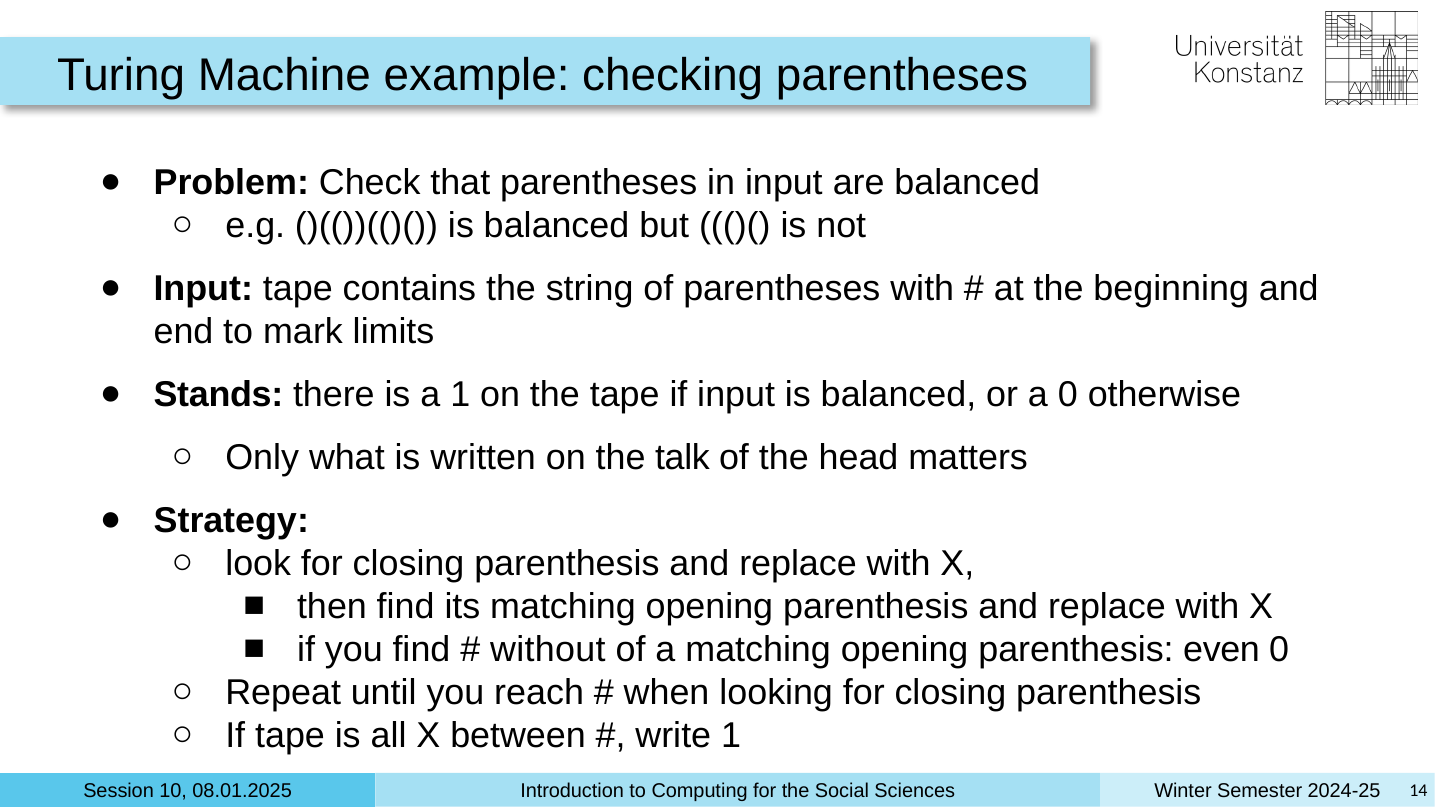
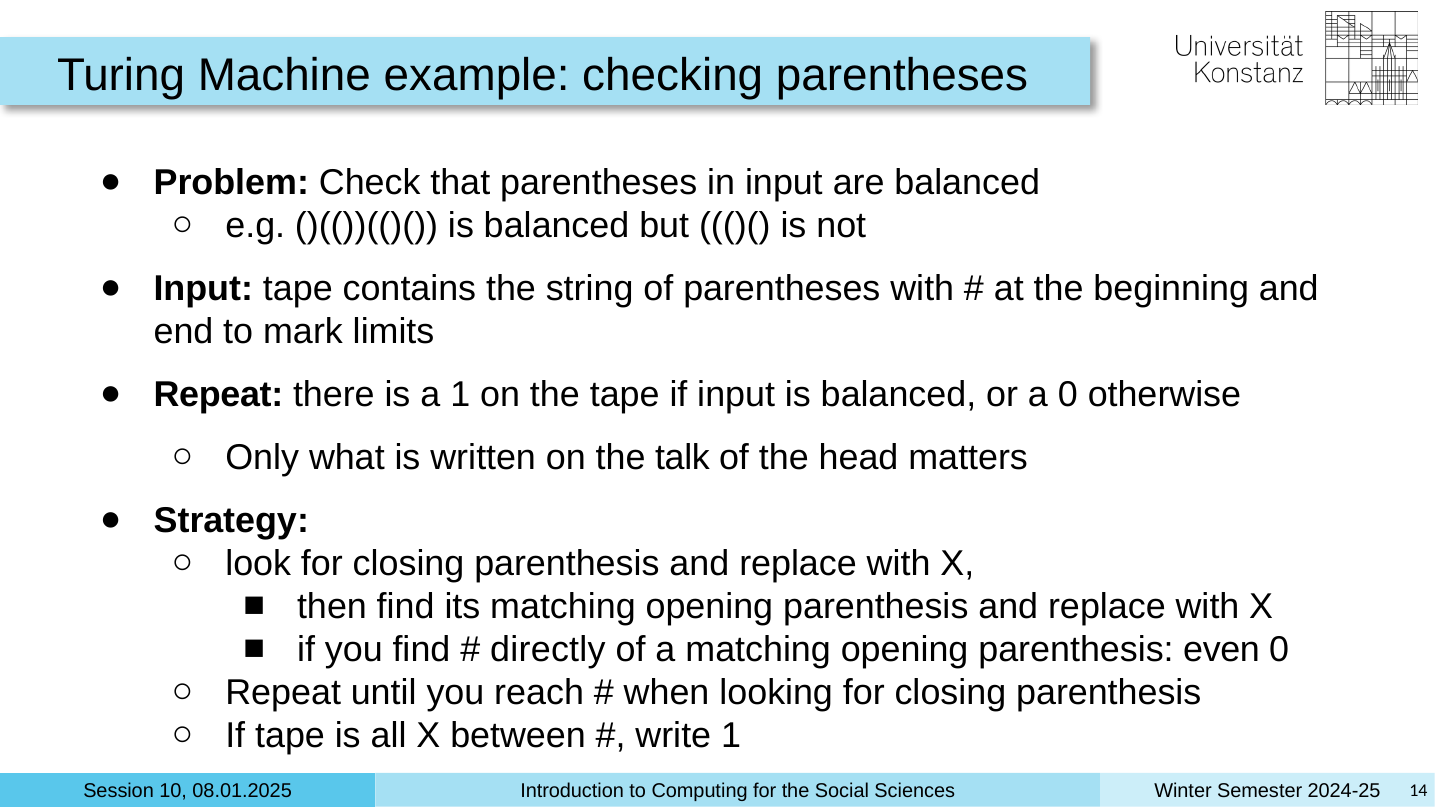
Stands at (218, 395): Stands -> Repeat
without: without -> directly
